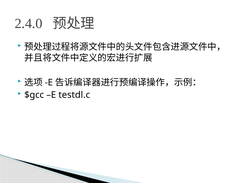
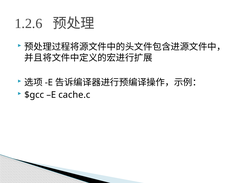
2.4.0: 2.4.0 -> 1.2.6
testdl.c: testdl.c -> cache.c
